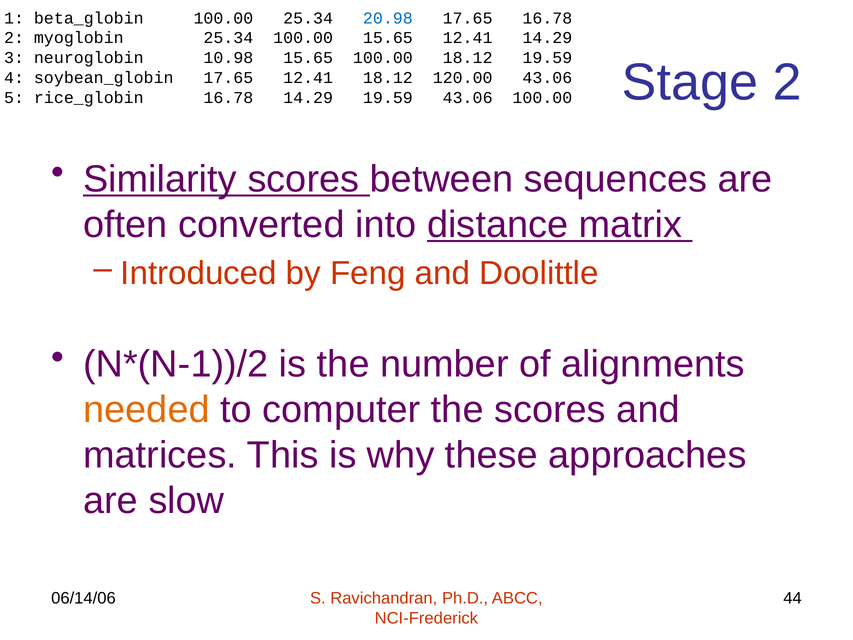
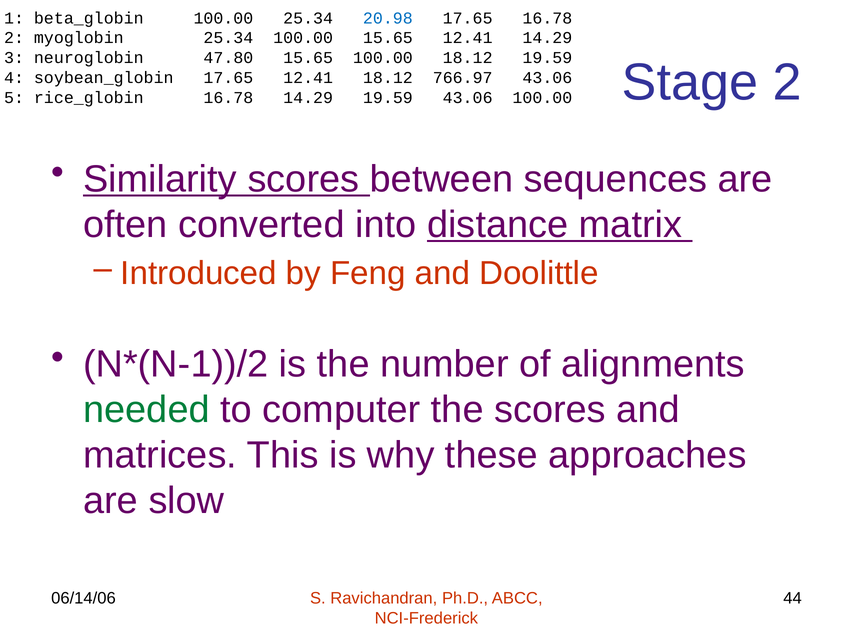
10.98: 10.98 -> 47.80
120.00: 120.00 -> 766.97
needed colour: orange -> green
